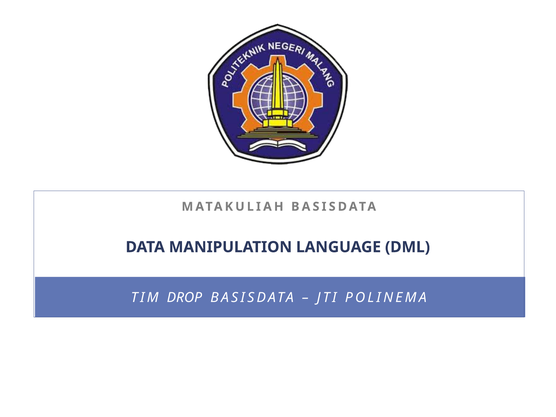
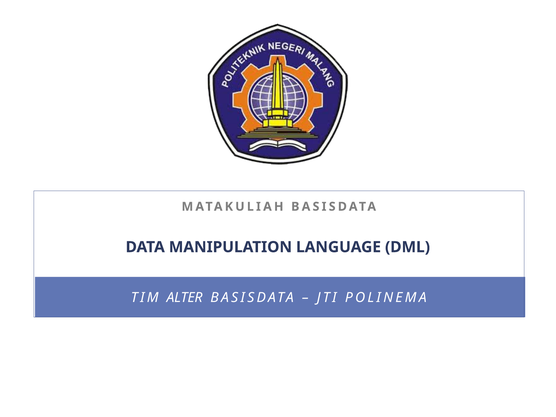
DROP: DROP -> ALTER
